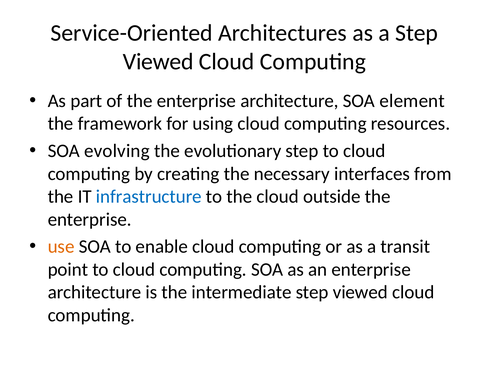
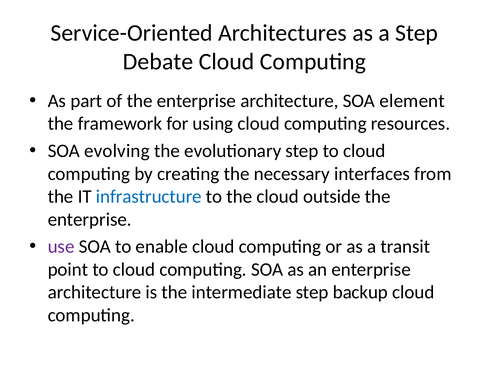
Viewed at (158, 62): Viewed -> Debate
use colour: orange -> purple
intermediate step viewed: viewed -> backup
